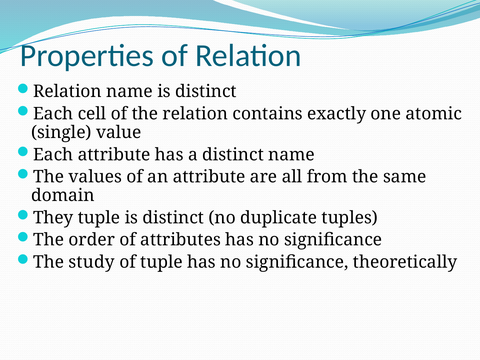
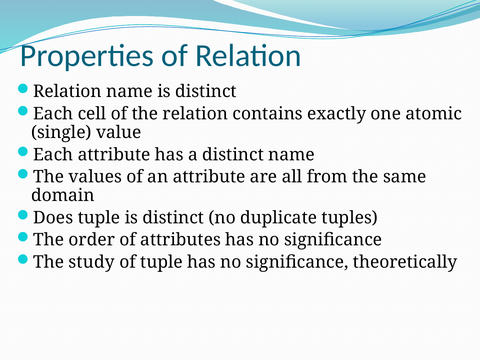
They: They -> Does
